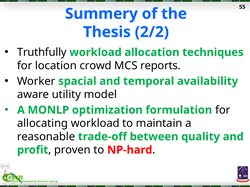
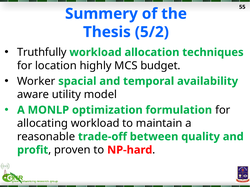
2/2: 2/2 -> 5/2
crowd: crowd -> highly
reports: reports -> budget
